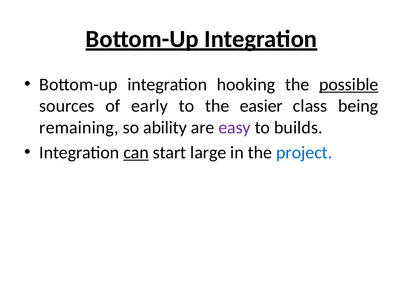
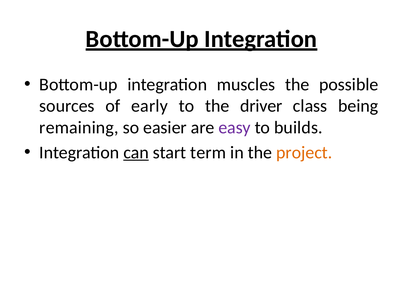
hooking: hooking -> muscles
possible underline: present -> none
easier: easier -> driver
ability: ability -> easier
large: large -> term
project colour: blue -> orange
